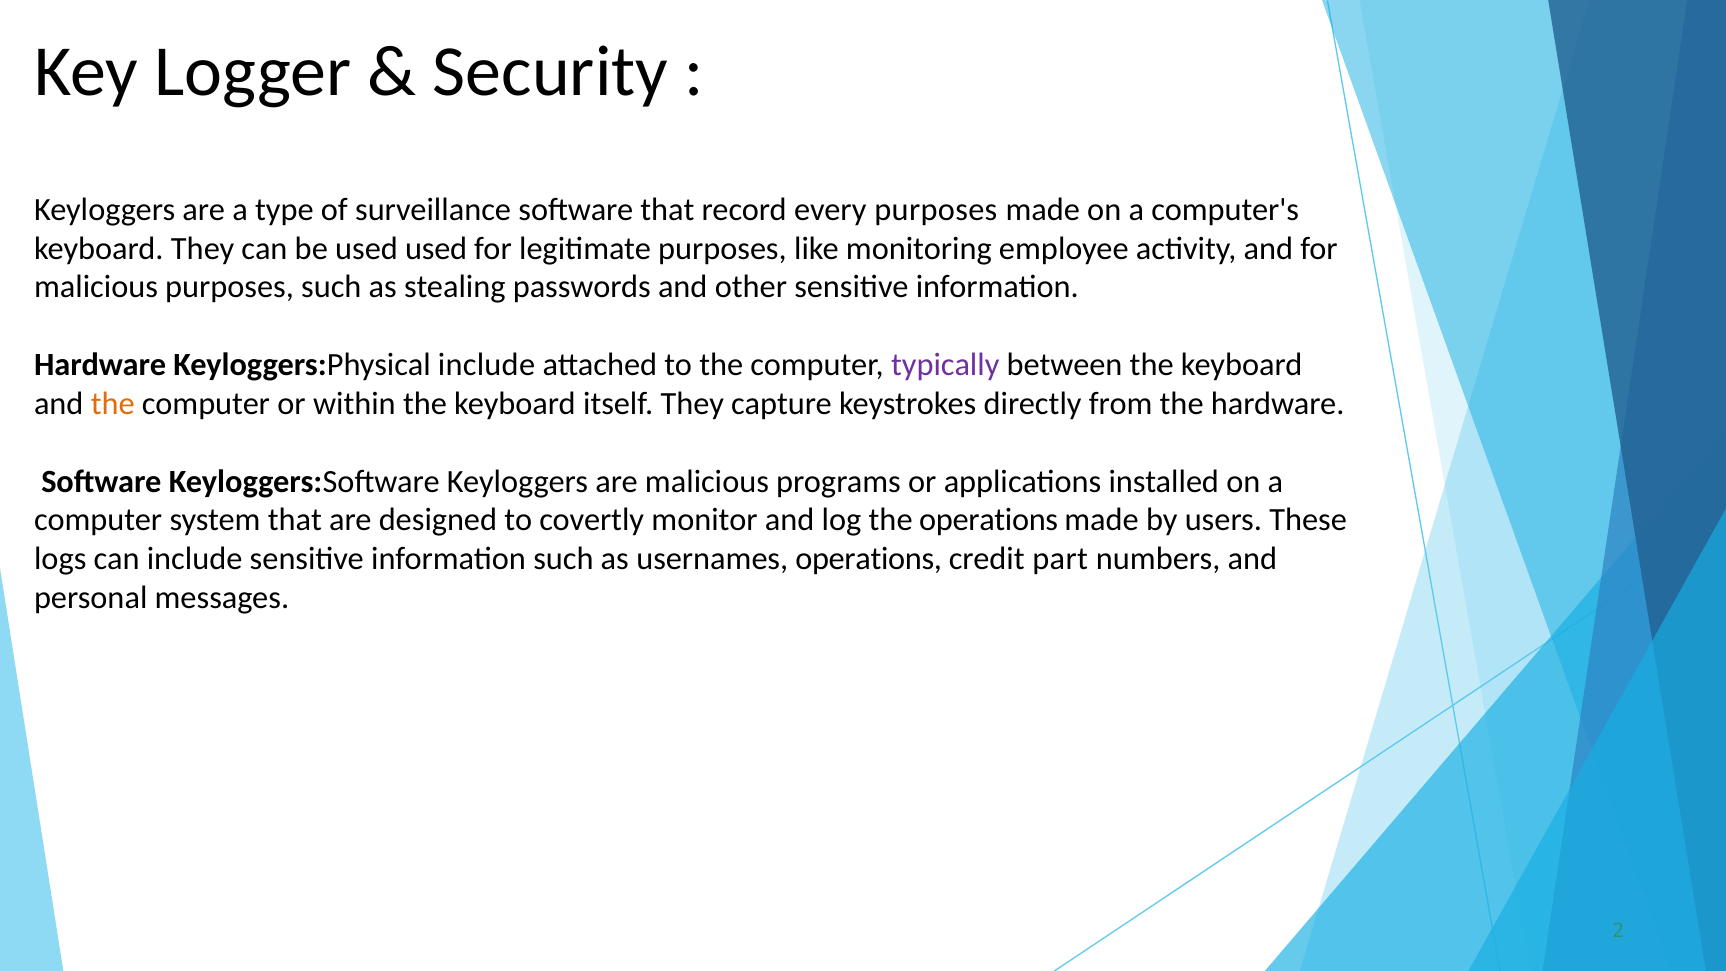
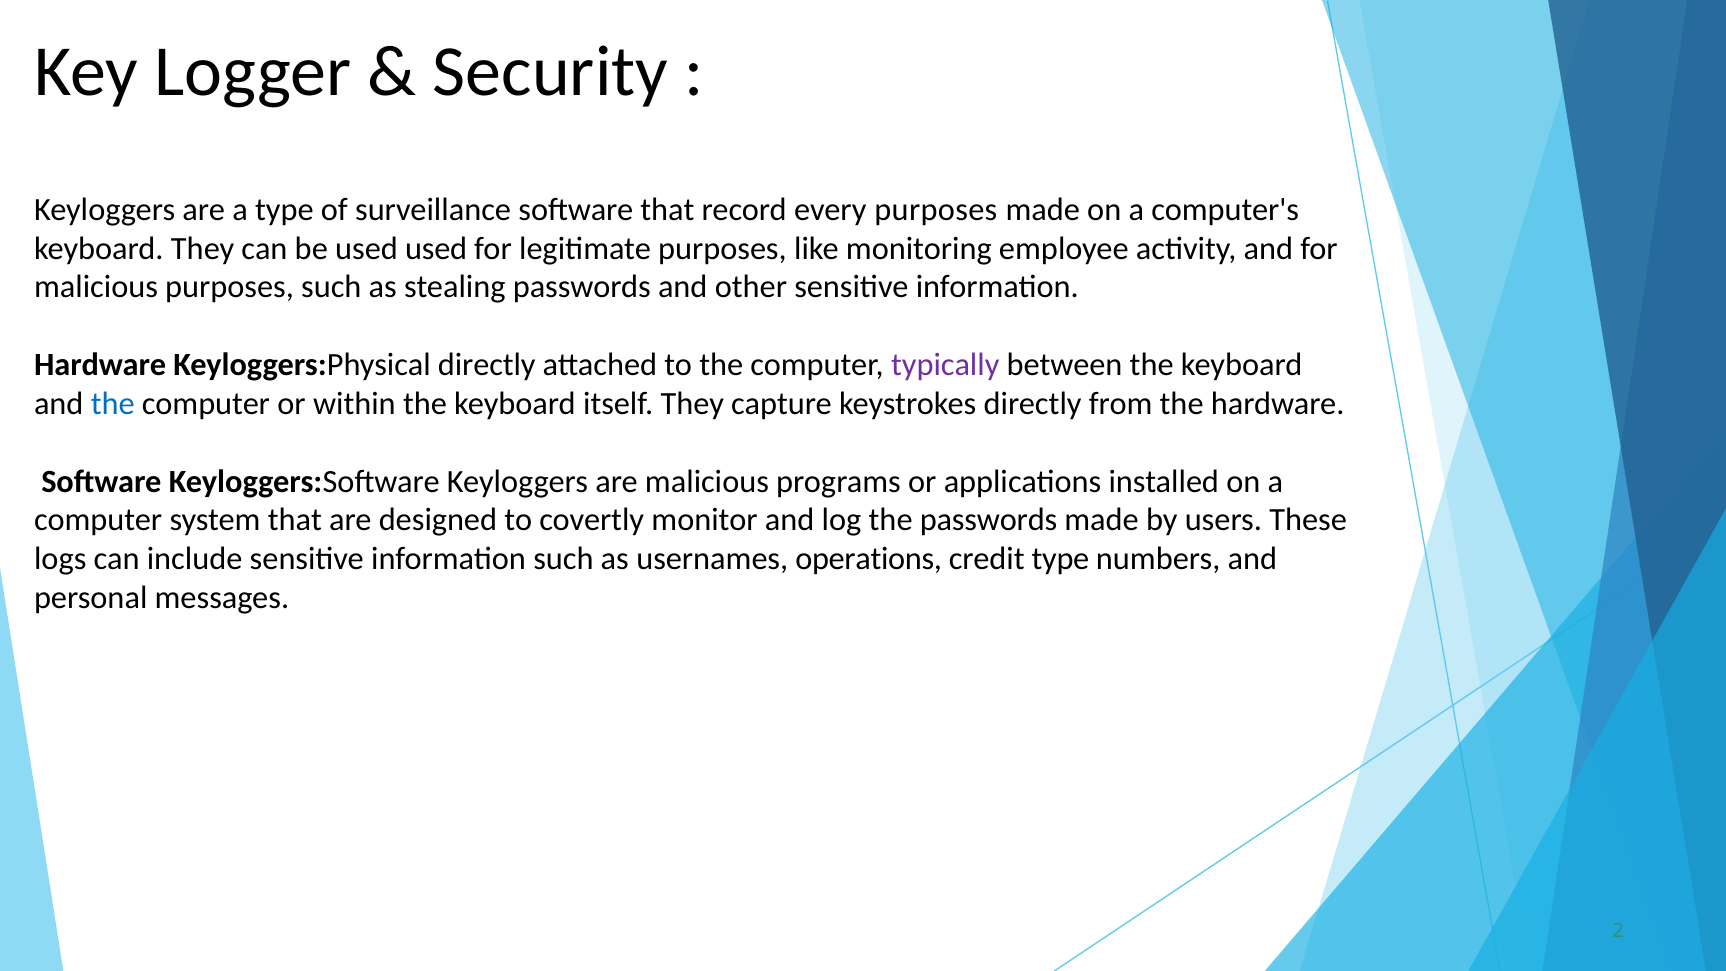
Keyloggers:Physical include: include -> directly
the at (113, 404) colour: orange -> blue
the operations: operations -> passwords
credit part: part -> type
